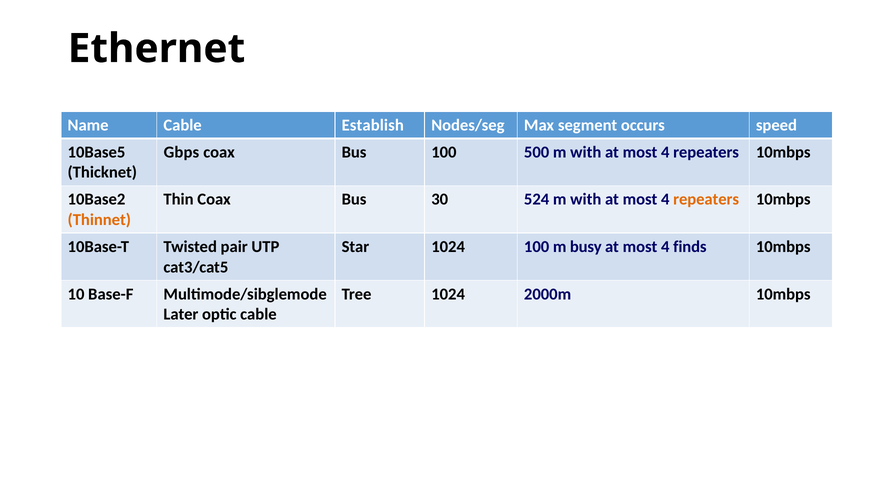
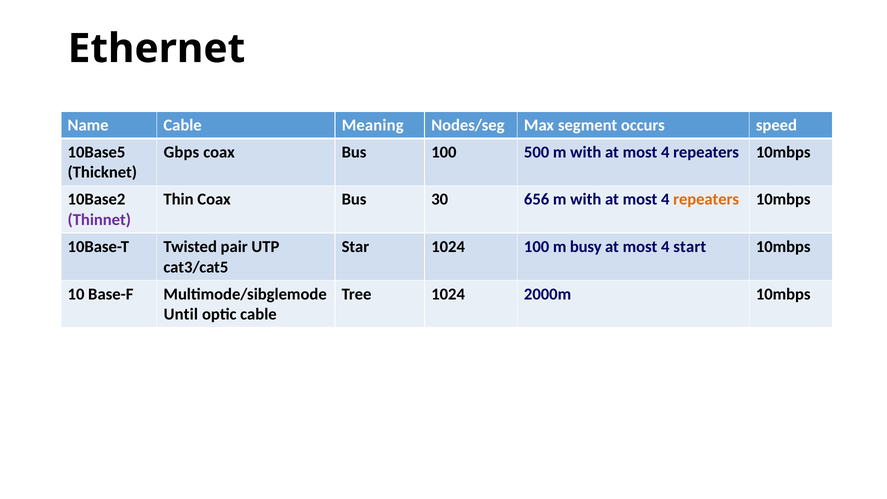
Establish: Establish -> Meaning
524: 524 -> 656
Thinnet colour: orange -> purple
finds: finds -> start
Later: Later -> Until
